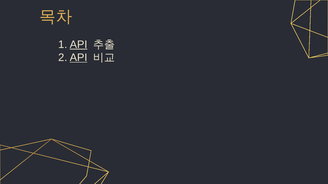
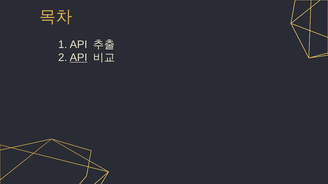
API at (79, 45) underline: present -> none
